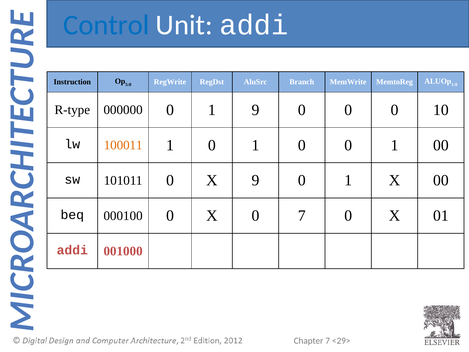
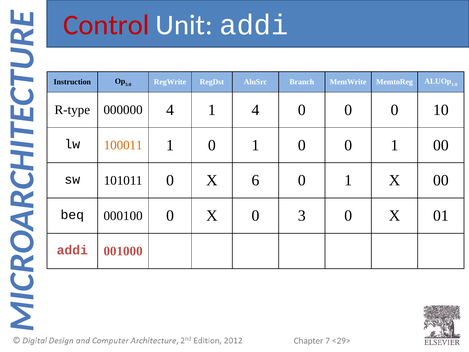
Control colour: blue -> red
000000 0: 0 -> 4
1 9: 9 -> 4
X 9: 9 -> 6
0 7: 7 -> 3
